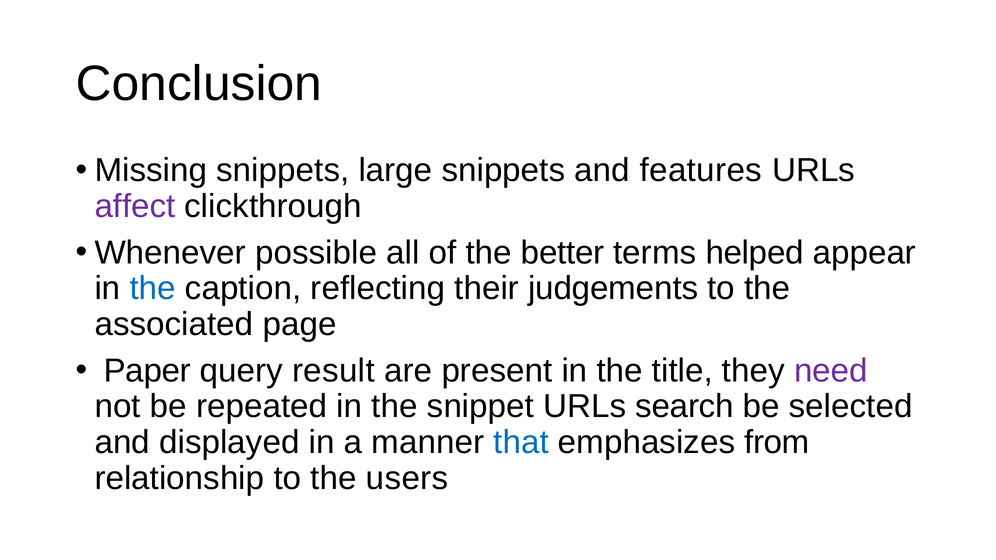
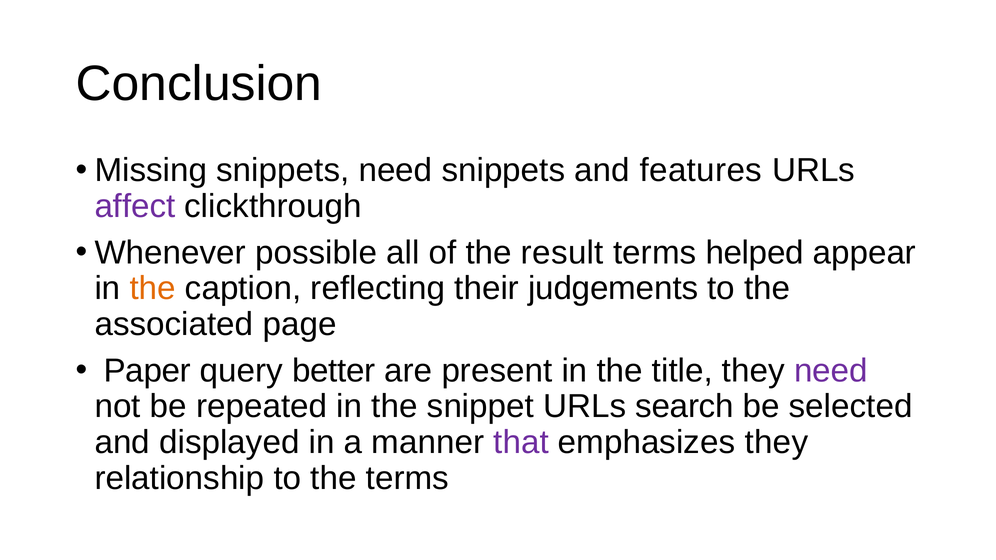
snippets large: large -> need
better: better -> result
the at (153, 289) colour: blue -> orange
result: result -> better
that colour: blue -> purple
emphasizes from: from -> they
the users: users -> terms
